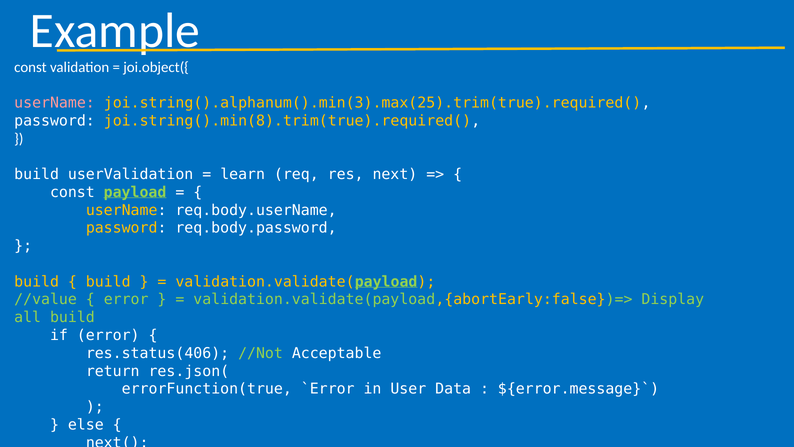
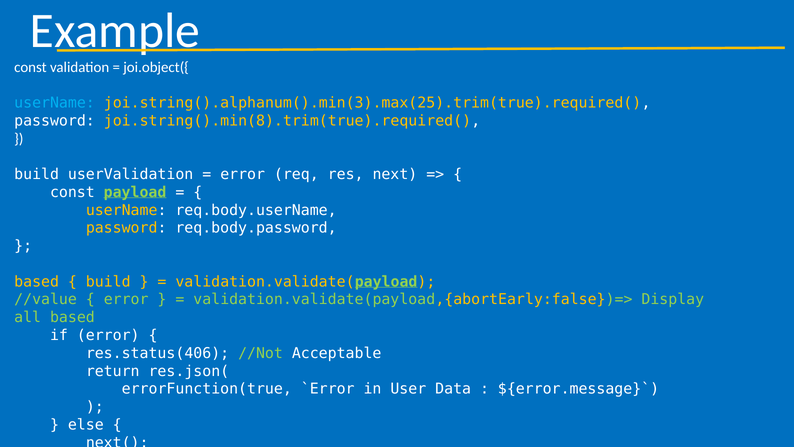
userName at (55, 103) colour: pink -> light blue
learn at (243, 174): learn -> error
build at (37, 281): build -> based
all build: build -> based
